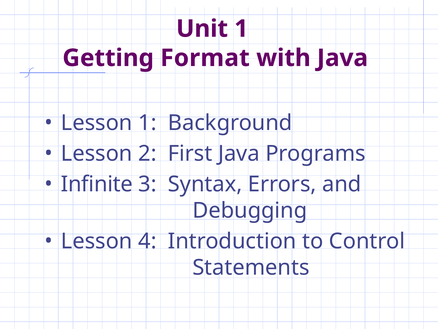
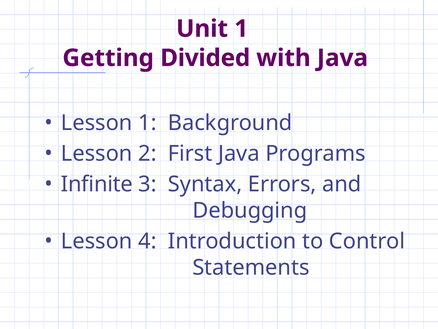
Format: Format -> Divided
